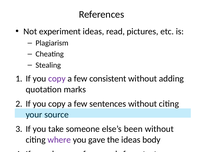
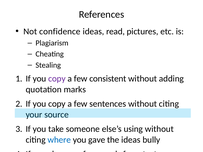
experiment: experiment -> confidence
been: been -> using
where colour: purple -> blue
body: body -> bully
